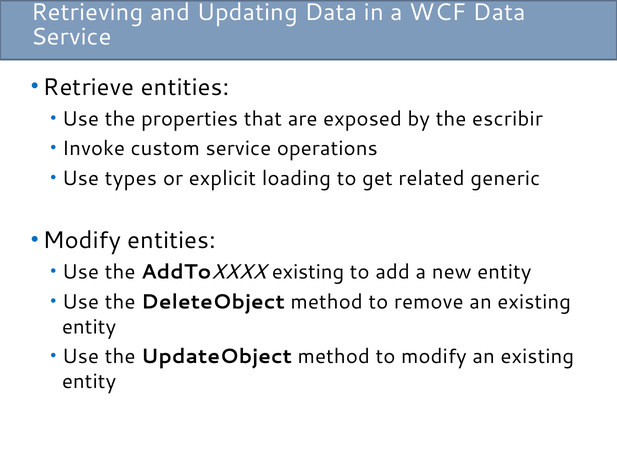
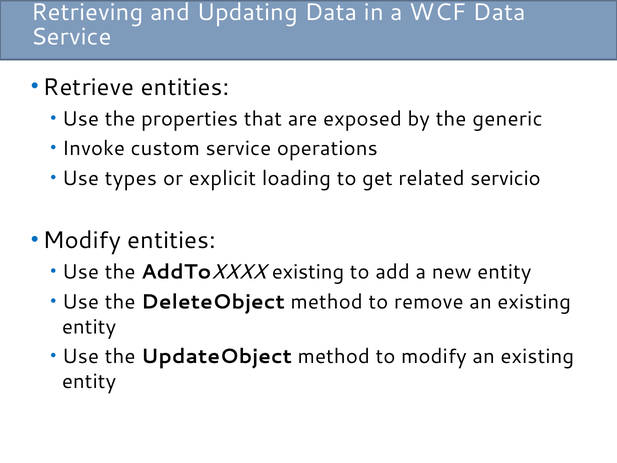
escribir: escribir -> generic
generic: generic -> servicio
